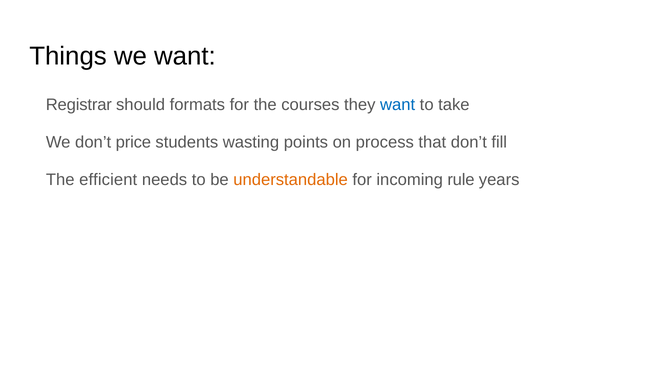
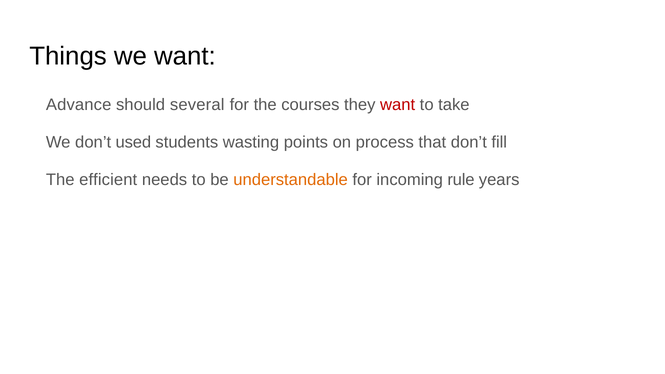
Registrar: Registrar -> Advance
formats: formats -> several
want at (398, 105) colour: blue -> red
price: price -> used
